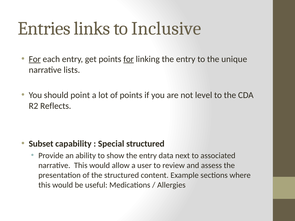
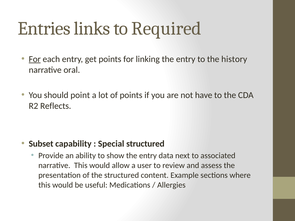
Inclusive: Inclusive -> Required
for at (129, 59) underline: present -> none
unique: unique -> history
lists: lists -> oral
level: level -> have
